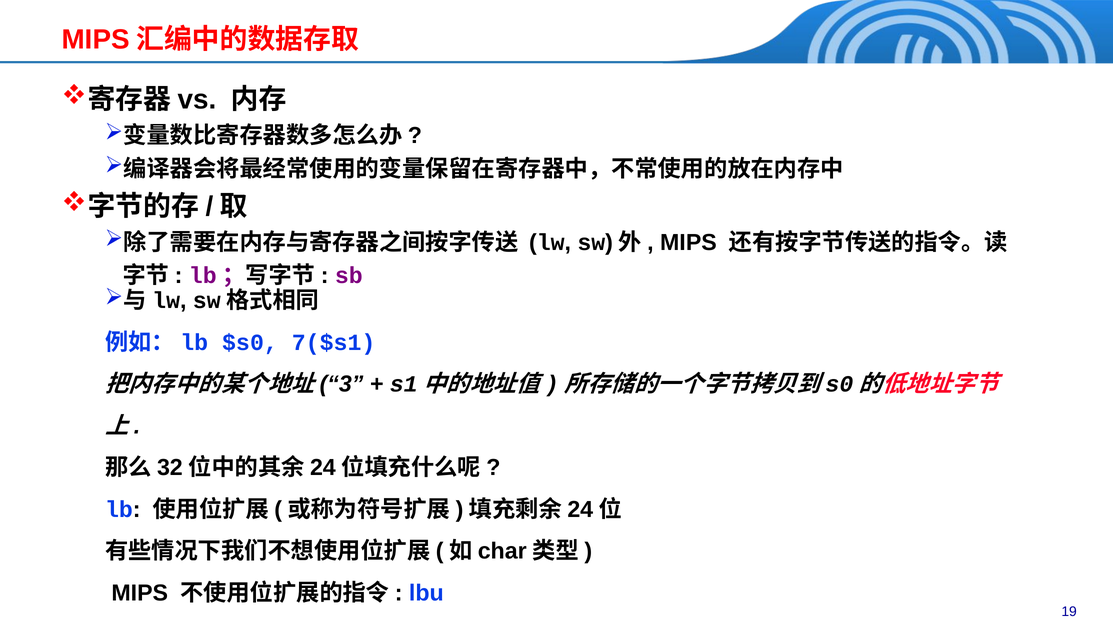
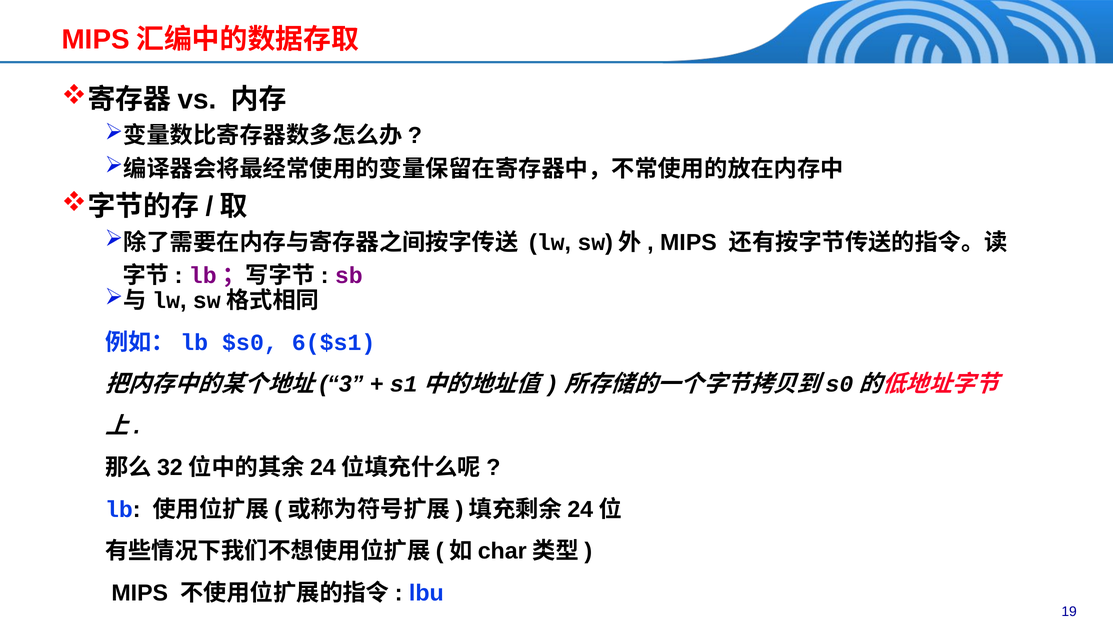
7($s1: 7($s1 -> 6($s1
